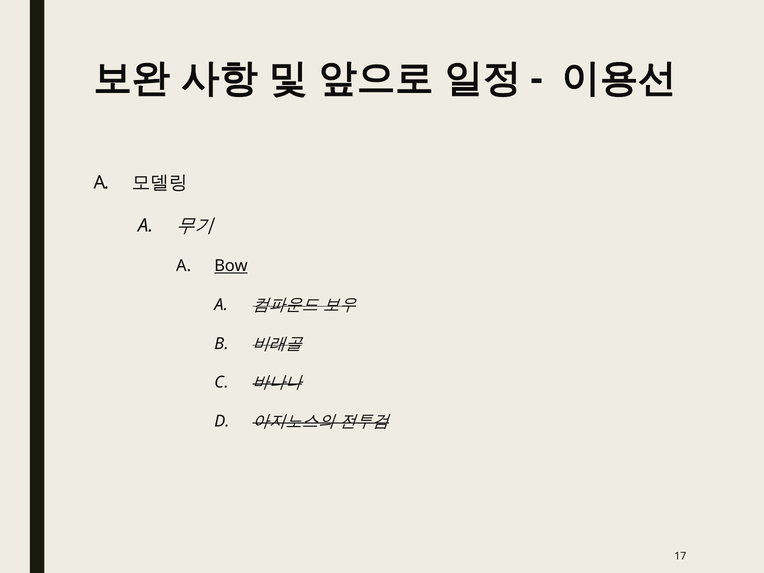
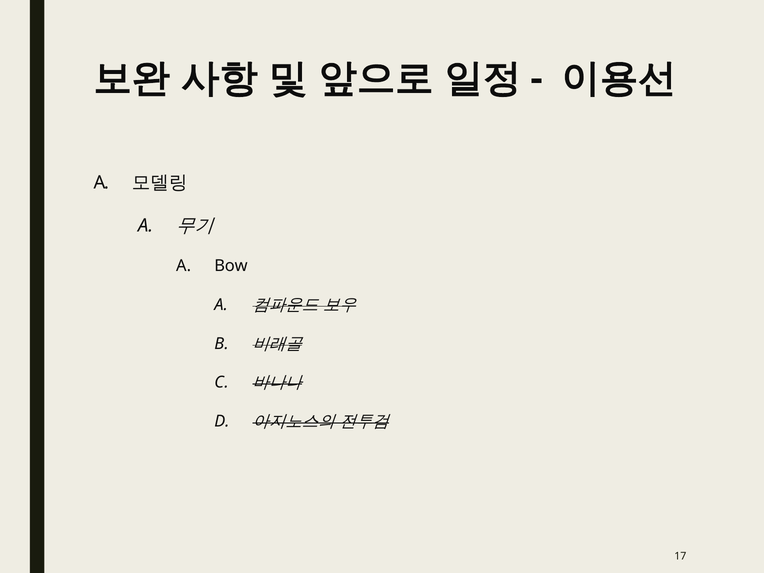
Bow underline: present -> none
